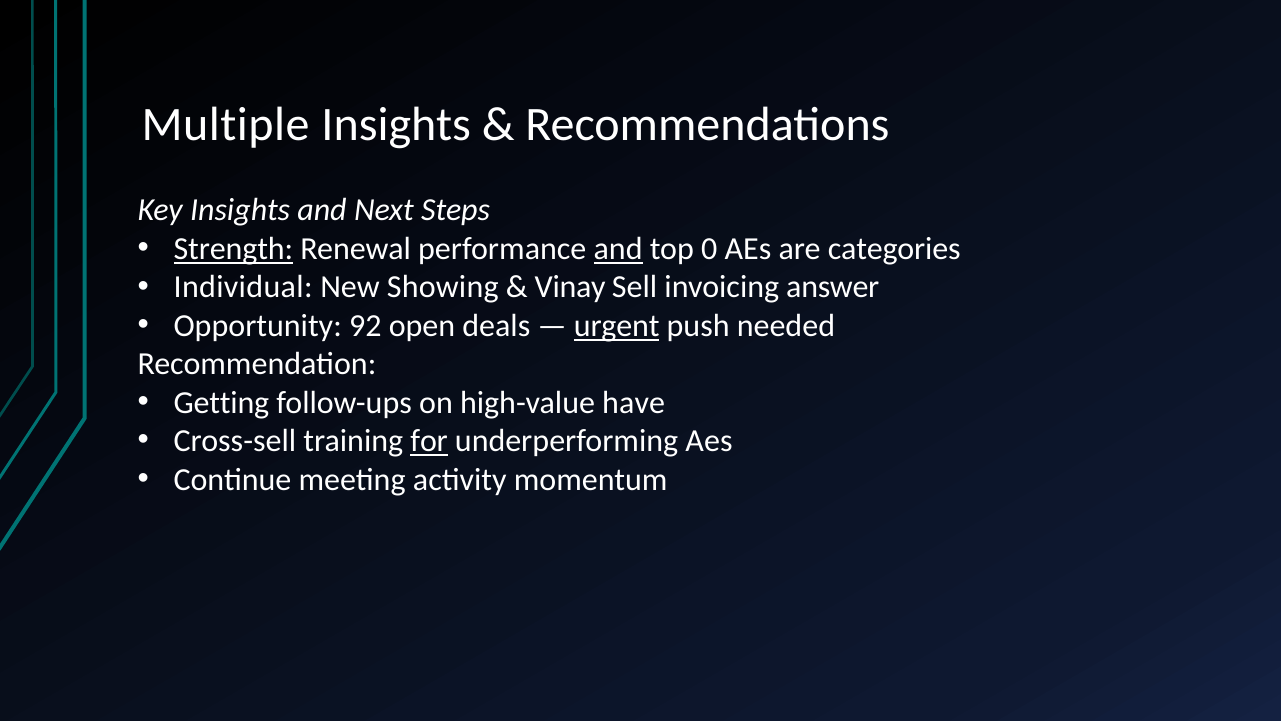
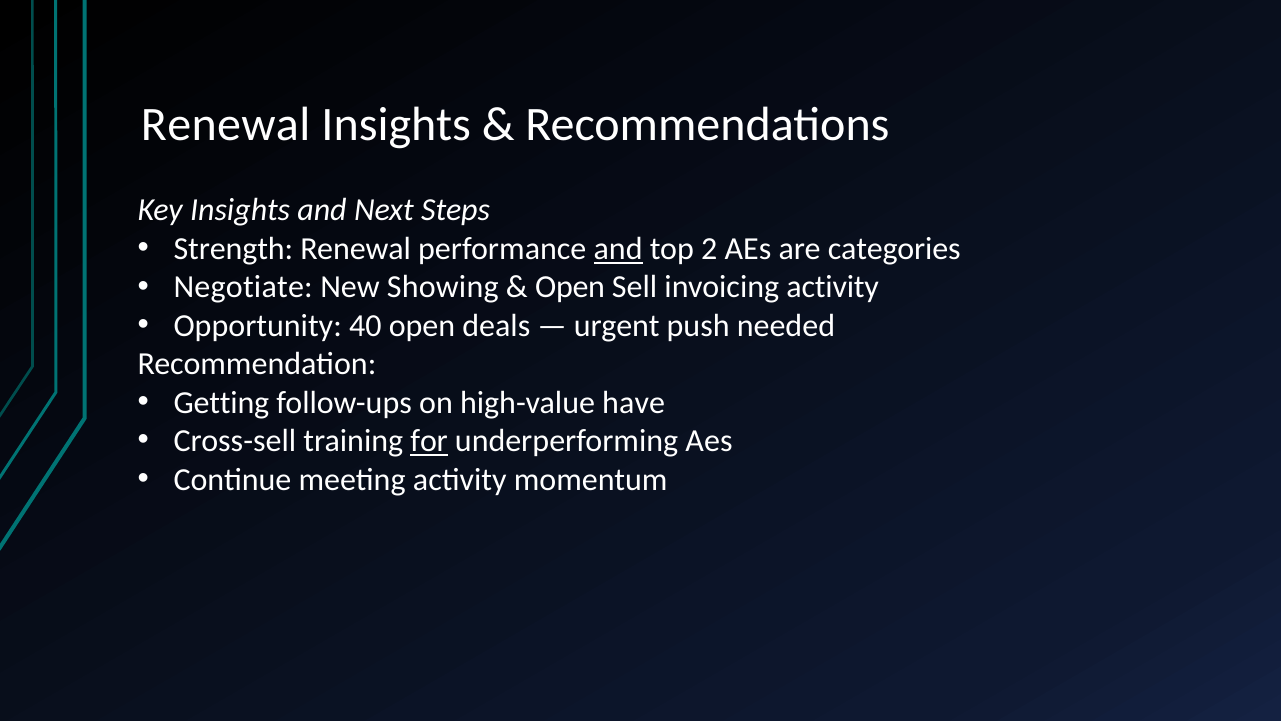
Multiple at (226, 125): Multiple -> Renewal
Strength underline: present -> none
0: 0 -> 2
Individual: Individual -> Negotiate
Vinay at (570, 287): Vinay -> Open
invoicing answer: answer -> activity
92: 92 -> 40
urgent underline: present -> none
